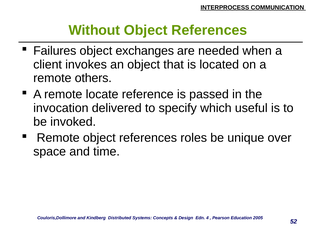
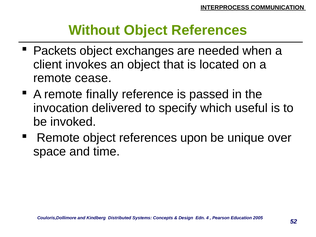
Failures: Failures -> Packets
others: others -> cease
locate: locate -> finally
roles: roles -> upon
